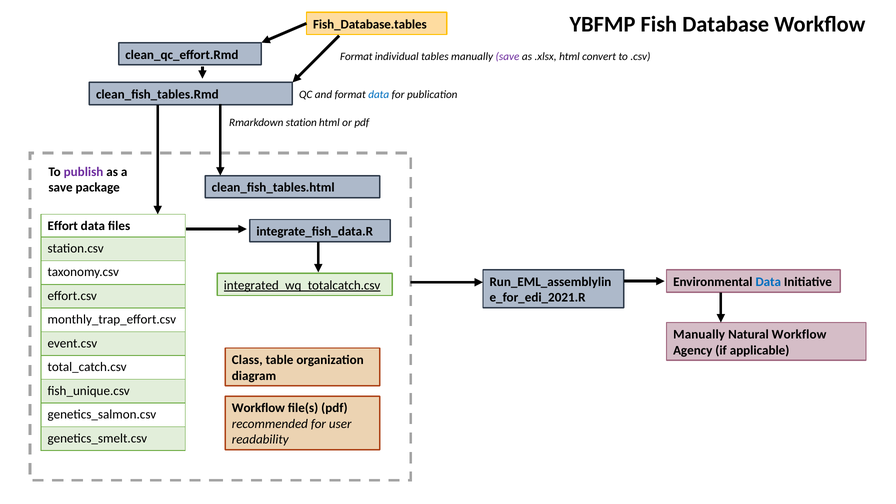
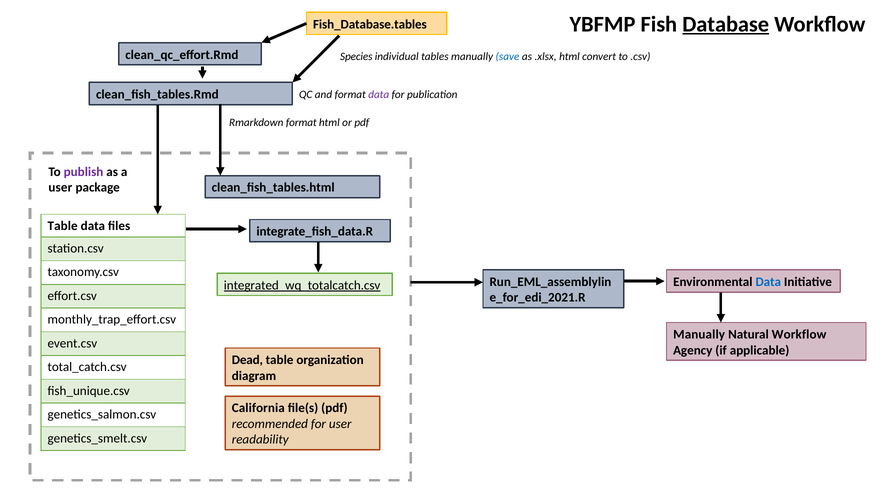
Database underline: none -> present
Format at (356, 57): Format -> Species
save at (507, 57) colour: purple -> blue
data at (379, 94) colour: blue -> purple
Rmarkdown station: station -> format
save at (60, 188): save -> user
Effort at (63, 226): Effort -> Table
Class: Class -> Dead
Workflow at (258, 408): Workflow -> California
